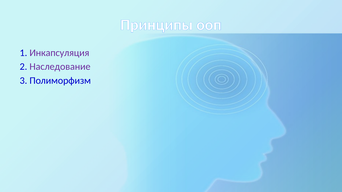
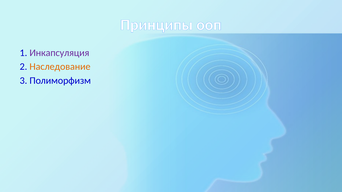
Наследование colour: purple -> orange
